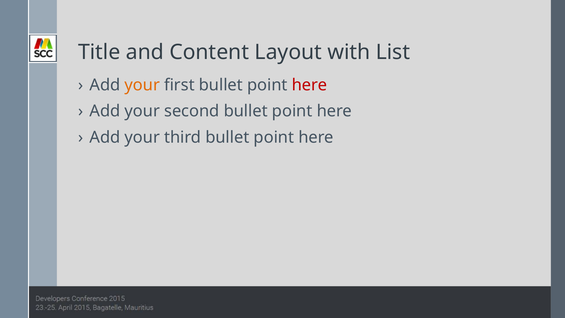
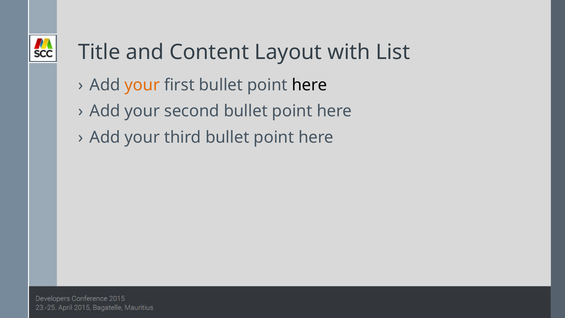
here at (309, 85) colour: red -> black
